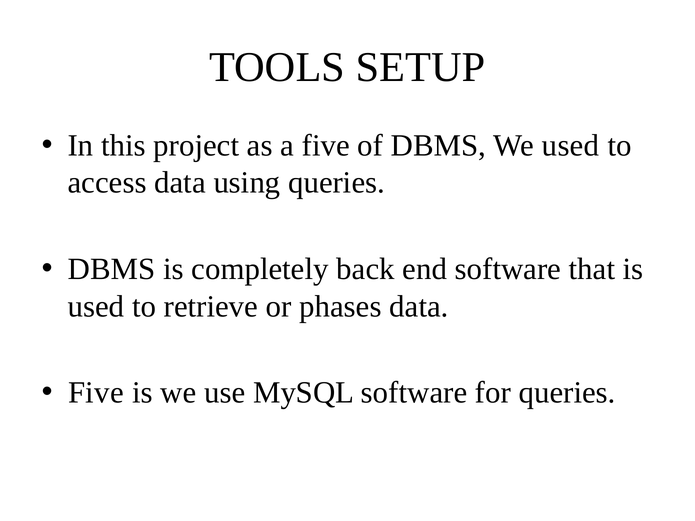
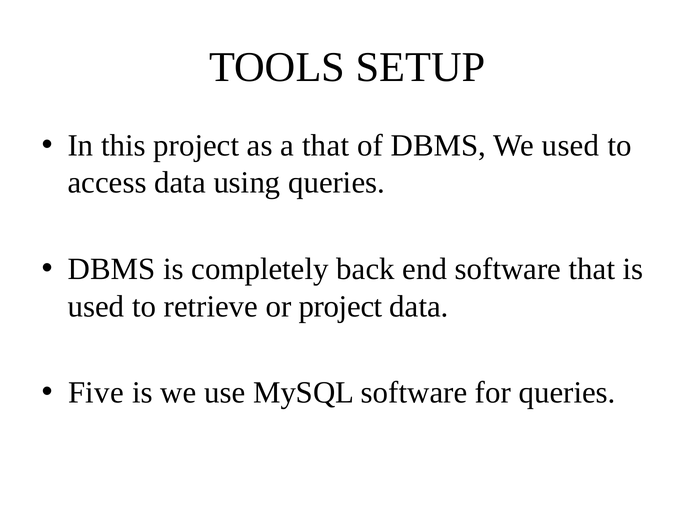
a five: five -> that
or phases: phases -> project
